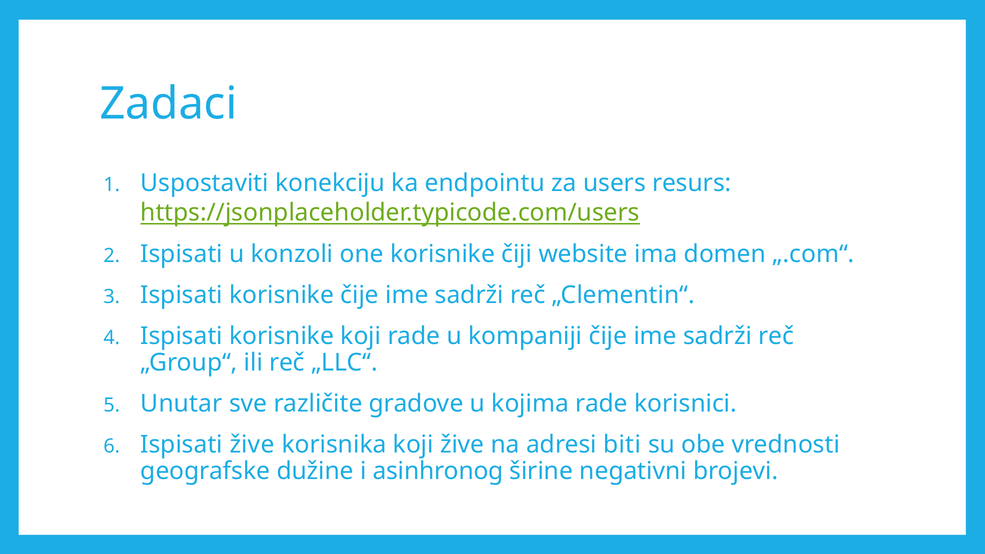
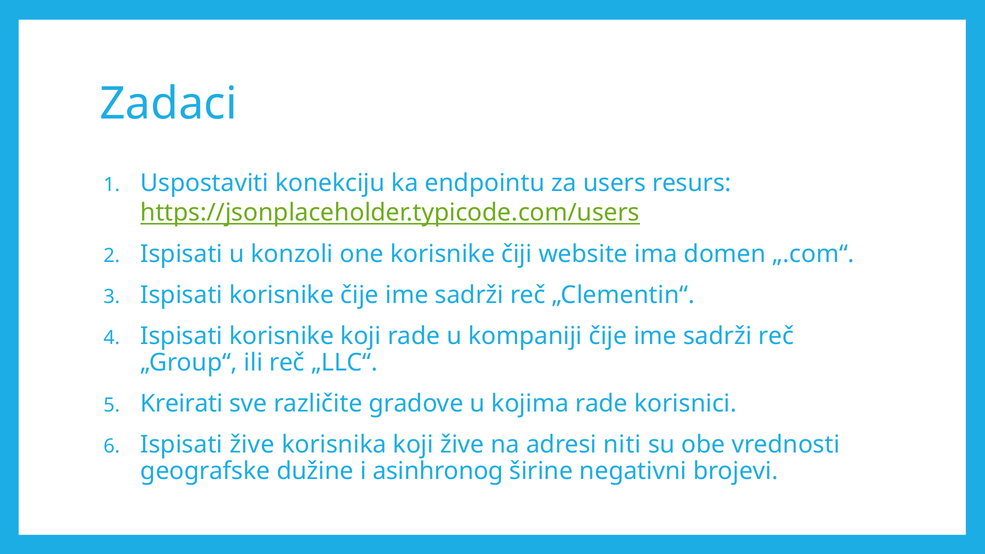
Unutar: Unutar -> Kreirati
biti: biti -> niti
